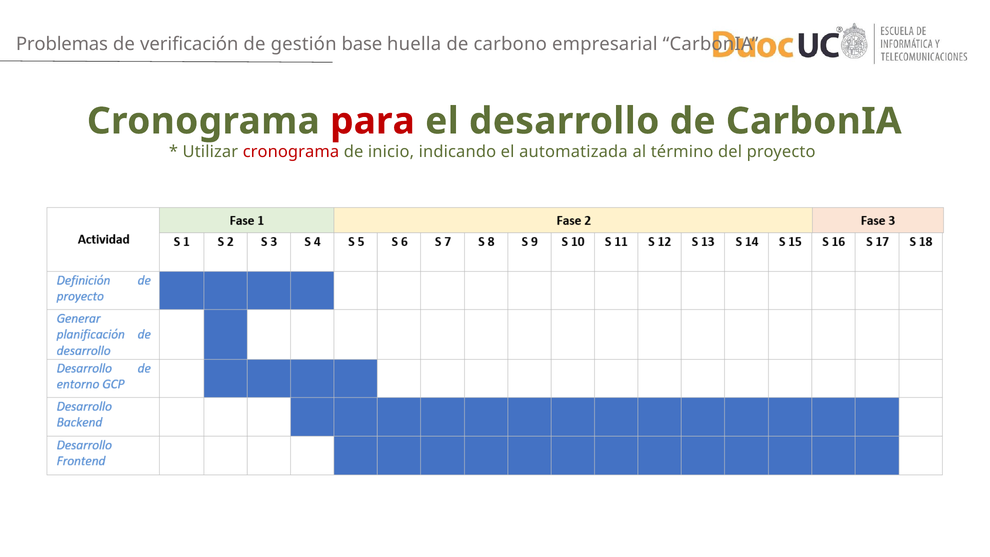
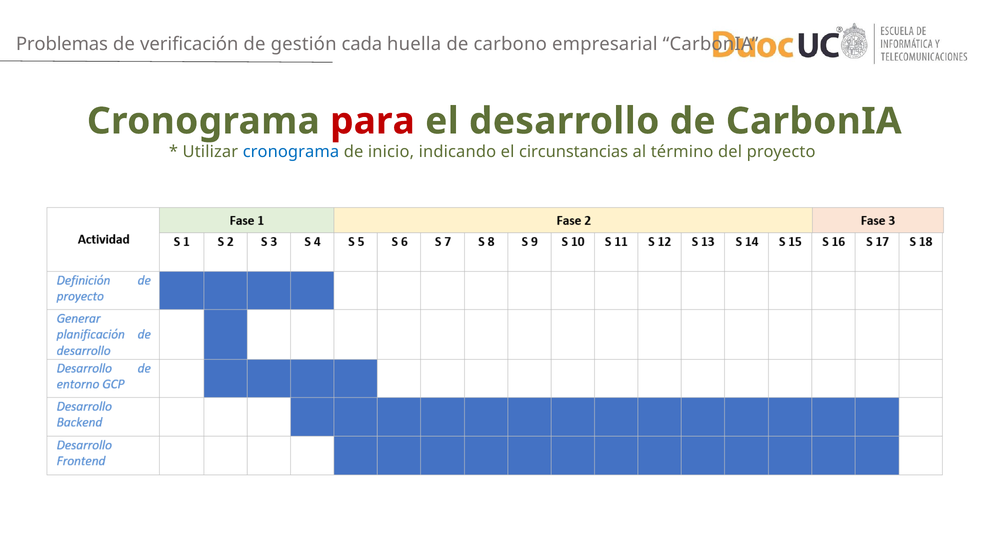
base: base -> cada
cronograma at (291, 152) colour: red -> blue
automatizada: automatizada -> circunstancias
